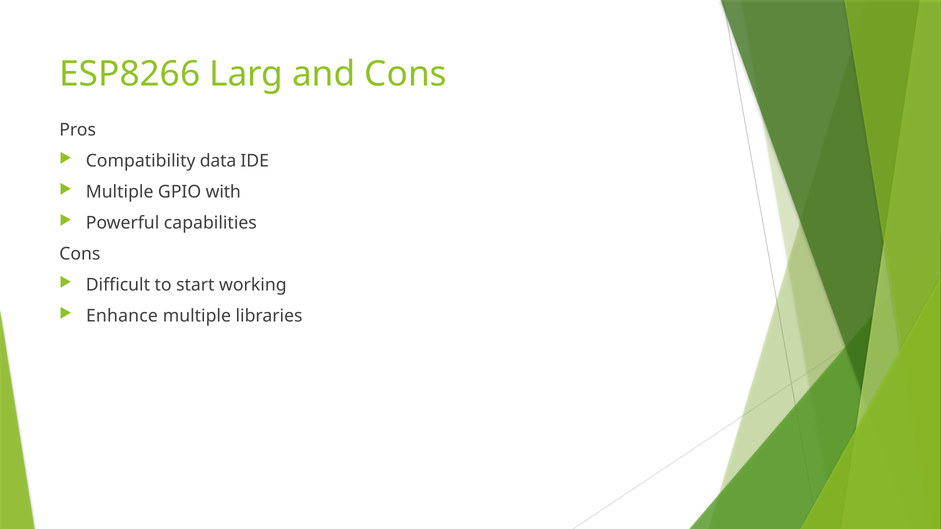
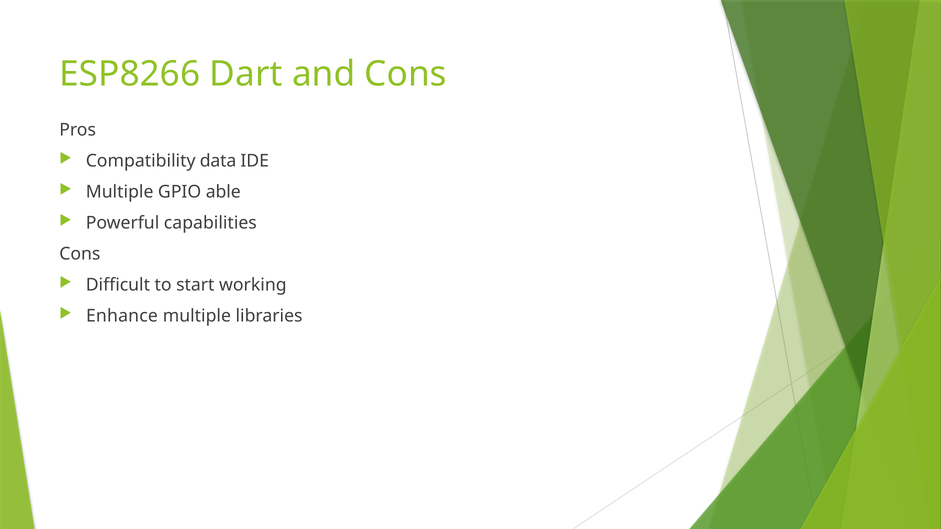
Larg: Larg -> Dart
with: with -> able
